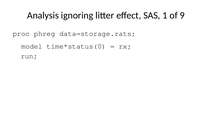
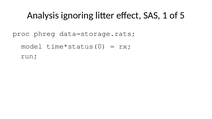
9: 9 -> 5
